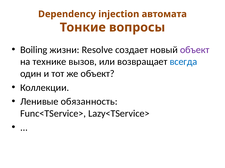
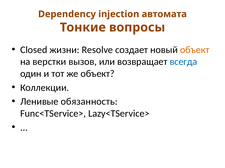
Boiling: Boiling -> Closed
объект at (195, 50) colour: purple -> orange
технике: технике -> верстки
